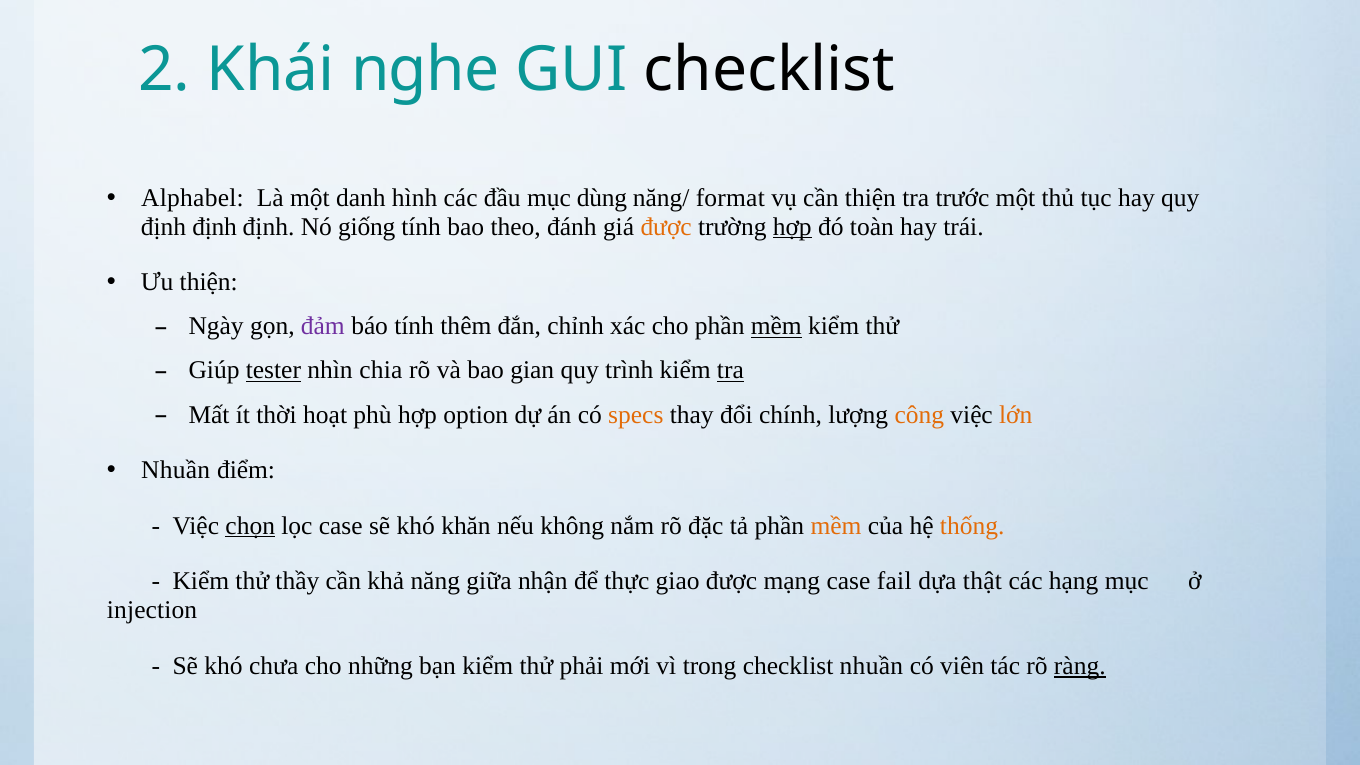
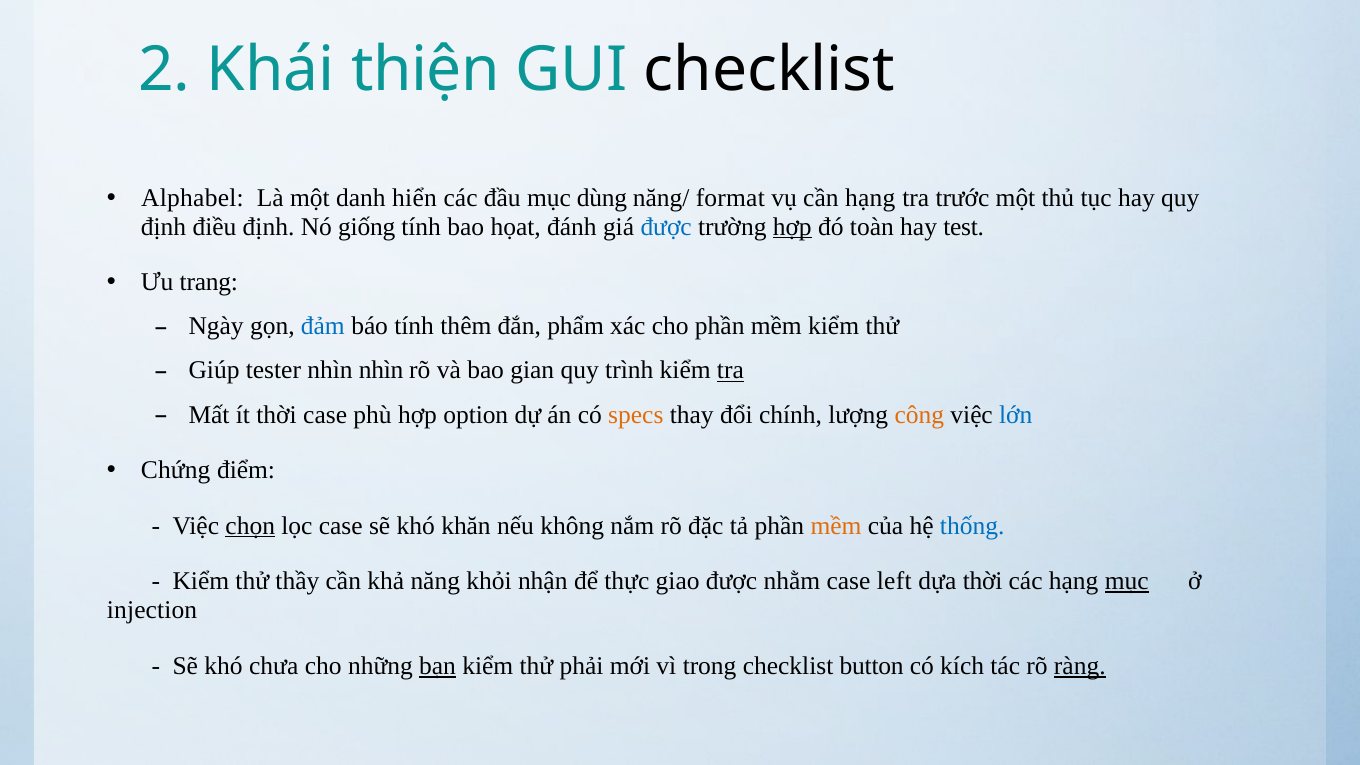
nghe: nghe -> thiện
hình: hình -> hiển
cần thiện: thiện -> hạng
định at (215, 227): định -> điều
theo: theo -> họat
được at (666, 227) colour: orange -> blue
trái: trái -> test
Ưu thiện: thiện -> trang
đảm colour: purple -> blue
chỉnh: chỉnh -> phẩm
mềm at (776, 326) underline: present -> none
tester underline: present -> none
nhìn chia: chia -> nhìn
thời hoạt: hoạt -> case
lớn colour: orange -> blue
Nhuần at (176, 470): Nhuần -> Chứng
thống colour: orange -> blue
giữa: giữa -> khỏi
mạng: mạng -> nhằm
fail: fail -> left
dựa thật: thật -> thời
mục at (1127, 581) underline: none -> present
bạn underline: none -> present
checklist nhuần: nhuần -> button
viên: viên -> kích
